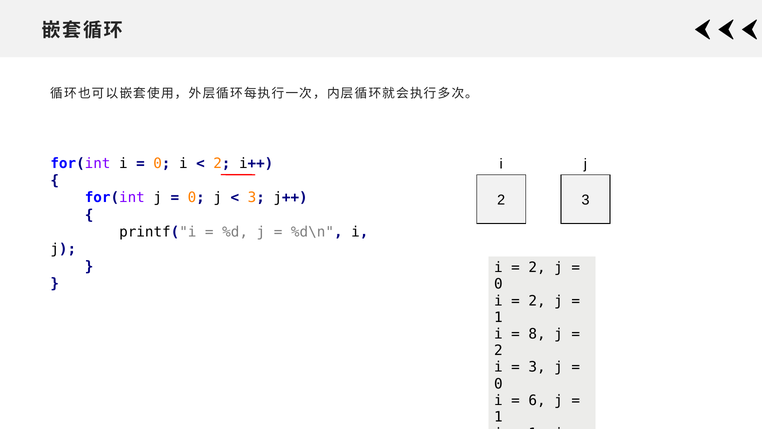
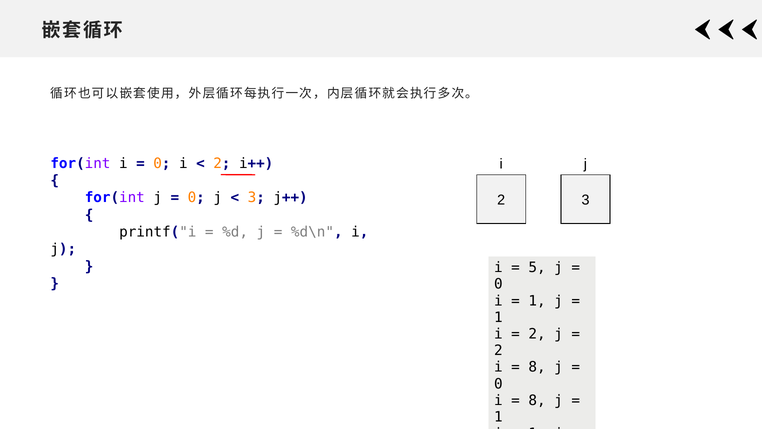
2 at (537, 267): 2 -> 5
2 at (537, 301): 2 -> 1
8 at (537, 334): 8 -> 2
3 at (537, 367): 3 -> 8
6 at (537, 400): 6 -> 8
